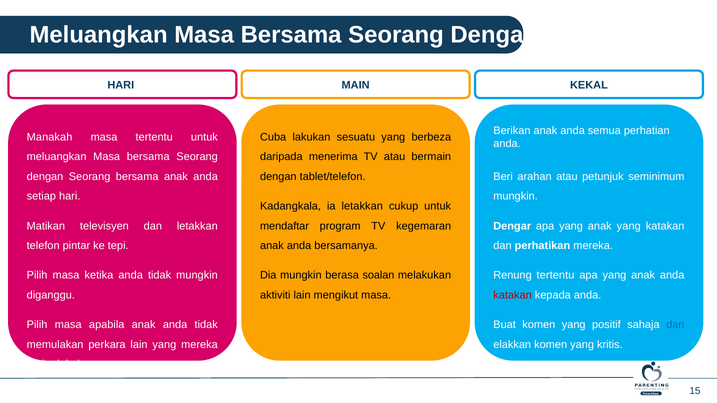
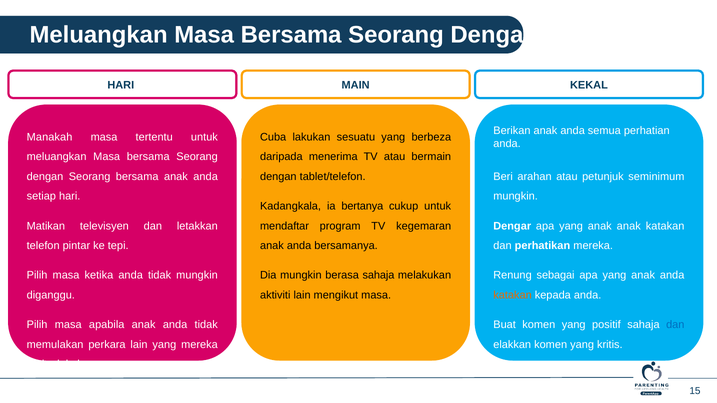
ia letakkan: letakkan -> bertanya
anak yang: yang -> anak
berasa soalan: soalan -> sahaja
Renung tertentu: tertentu -> sebagai
katakan at (513, 295) colour: red -> orange
